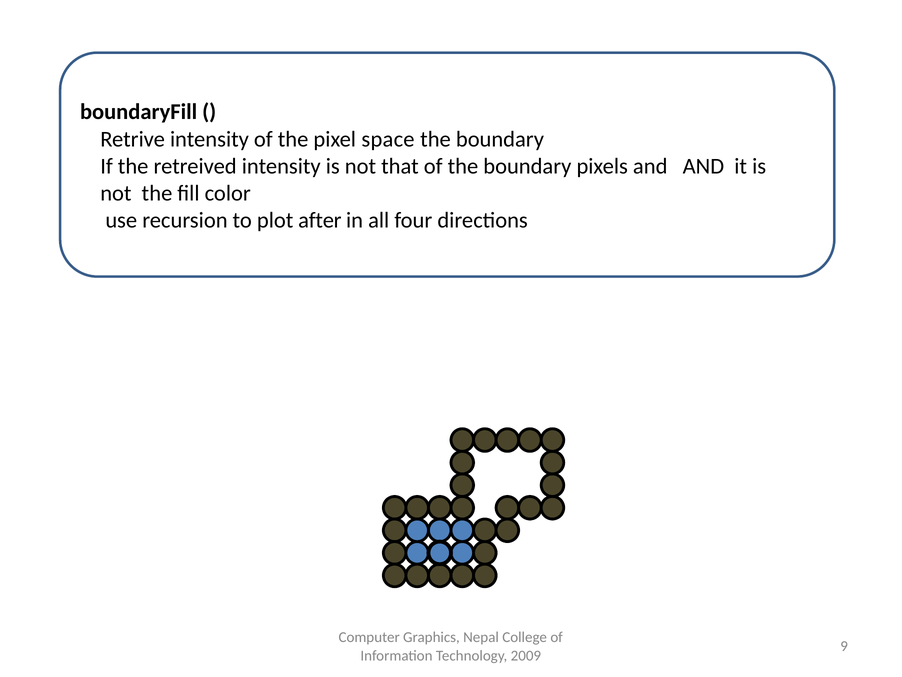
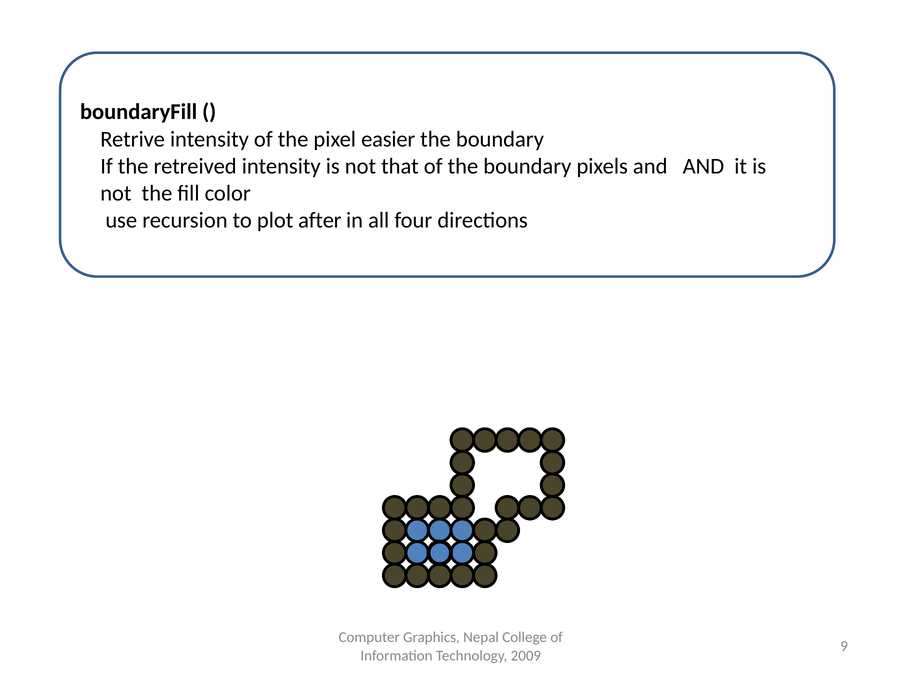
space: space -> easier
